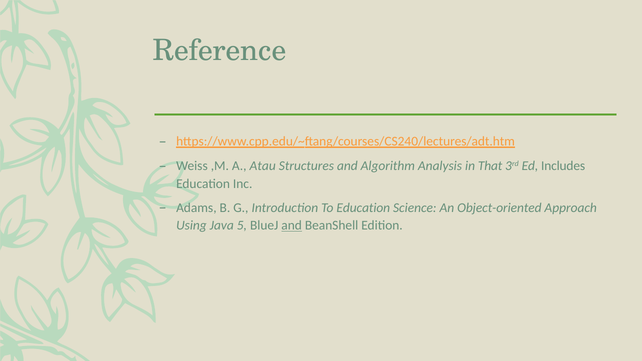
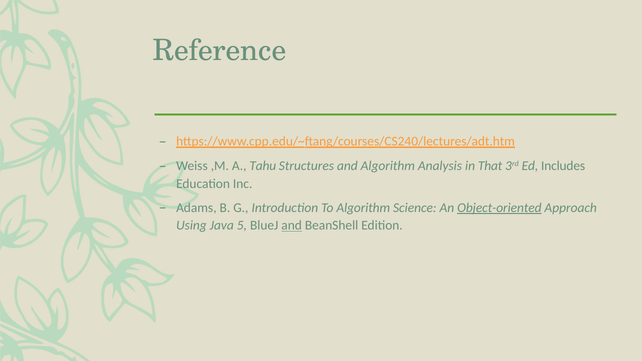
Atau: Atau -> Tahu
To Education: Education -> Algorithm
Object-oriented underline: none -> present
